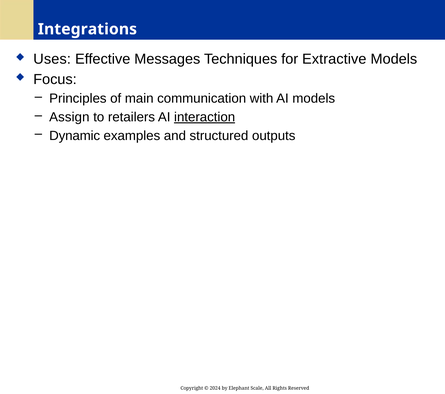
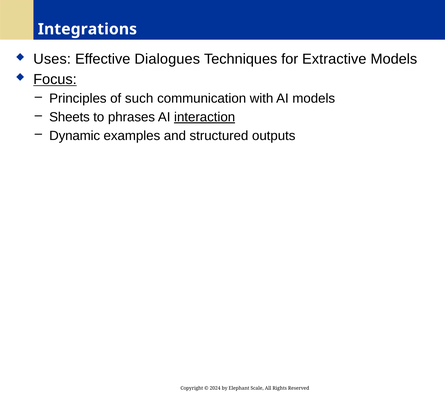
Messages: Messages -> Dialogues
Focus underline: none -> present
main: main -> such
Assign: Assign -> Sheets
retailers: retailers -> phrases
